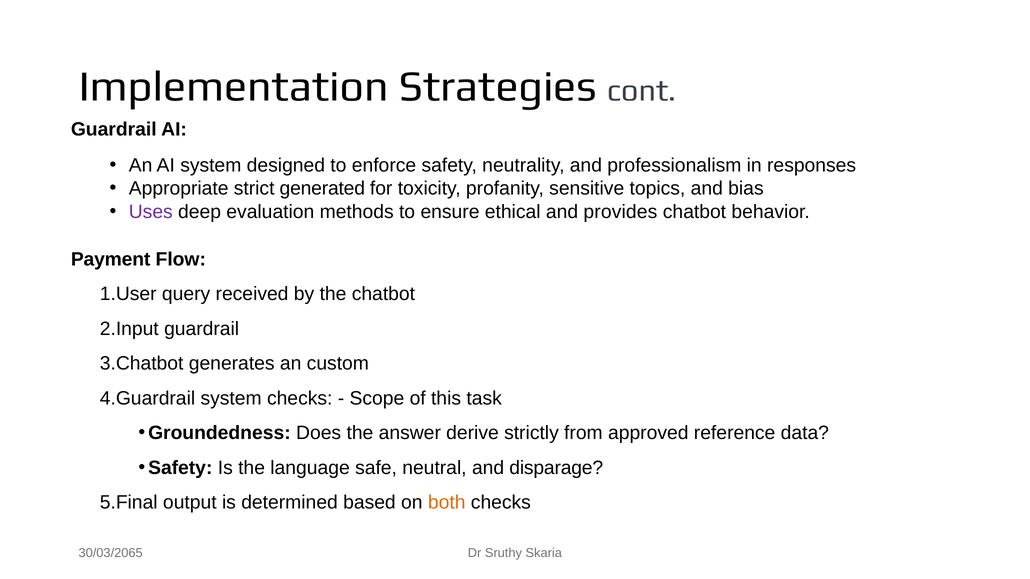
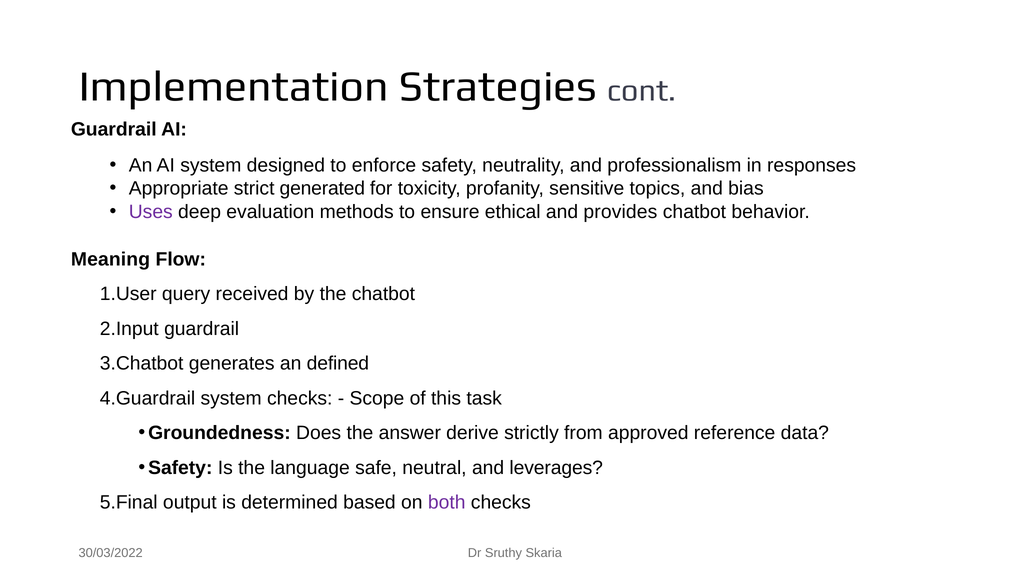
Payment: Payment -> Meaning
custom: custom -> defined
disparage: disparage -> leverages
both colour: orange -> purple
30/03/2065: 30/03/2065 -> 30/03/2022
